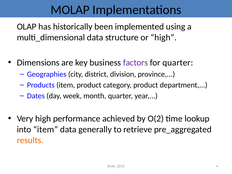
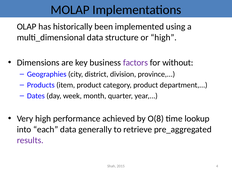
for quarter: quarter -> without
O(2: O(2 -> O(8
into item: item -> each
results colour: orange -> purple
